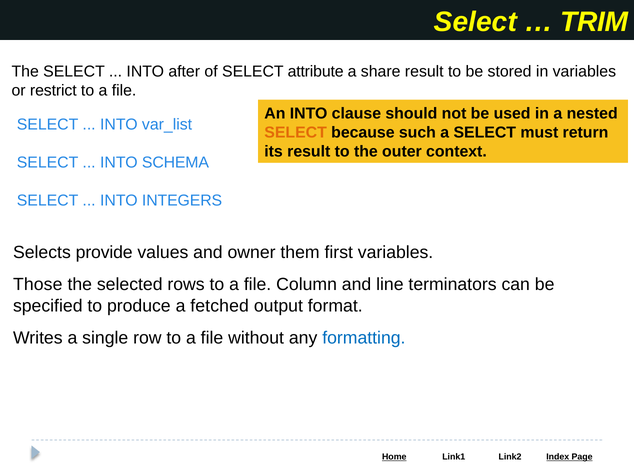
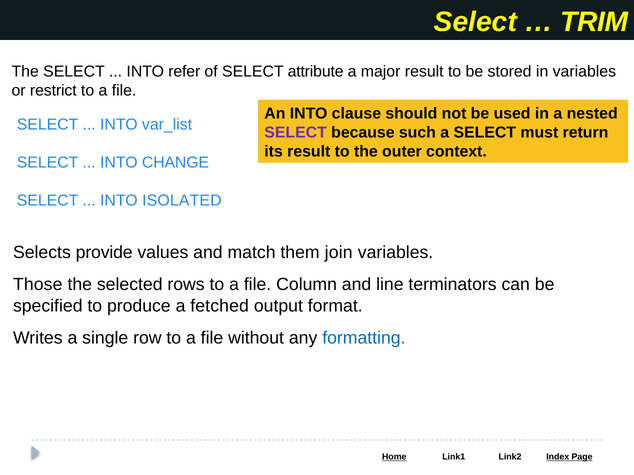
after: after -> refer
share: share -> major
SELECT at (296, 133) colour: orange -> purple
SCHEMA: SCHEMA -> CHANGE
INTEGERS: INTEGERS -> ISOLATED
owner: owner -> match
first: first -> join
